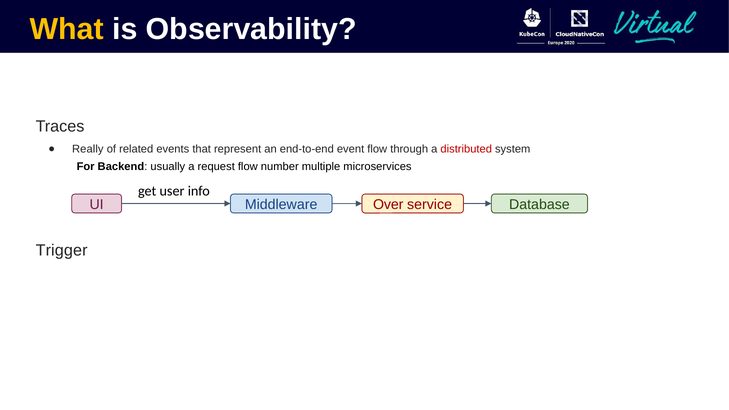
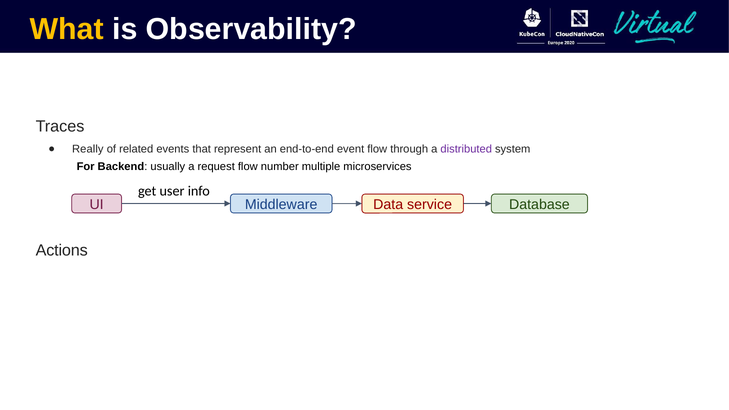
distributed colour: red -> purple
Over: Over -> Data
Trigger: Trigger -> Actions
